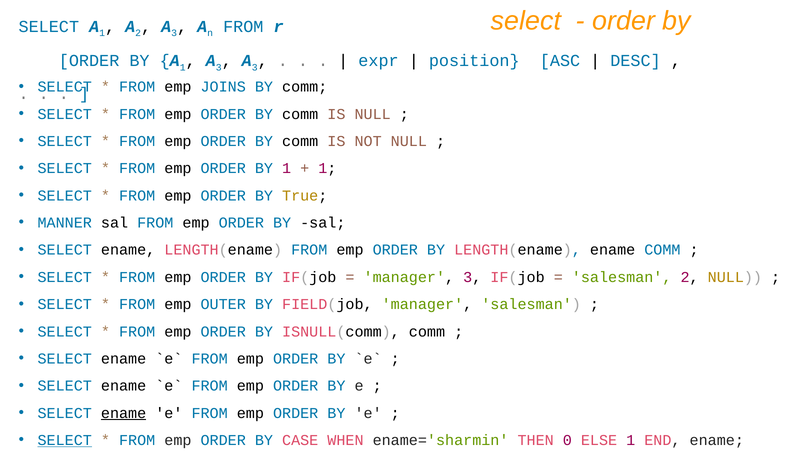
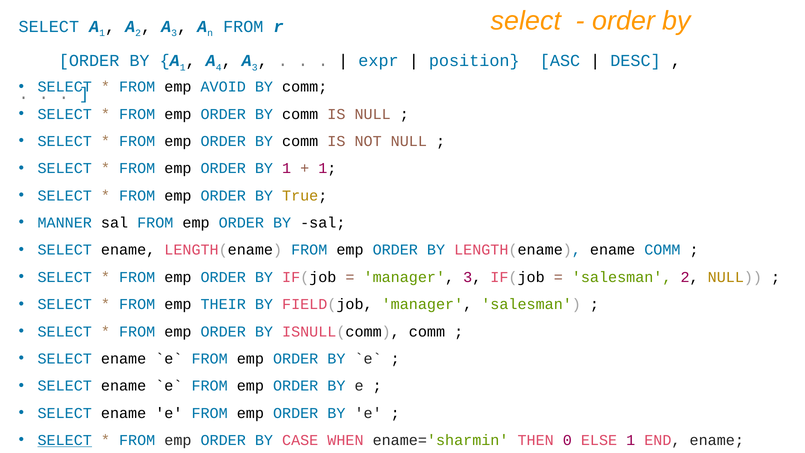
3 at (219, 67): 3 -> 4
JOINS: JOINS -> AVOID
OUTER: OUTER -> THEIR
ename at (124, 413) underline: present -> none
